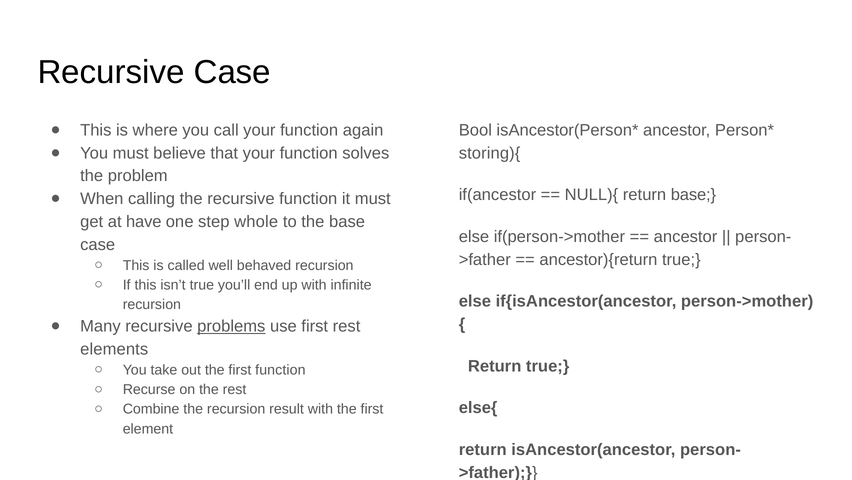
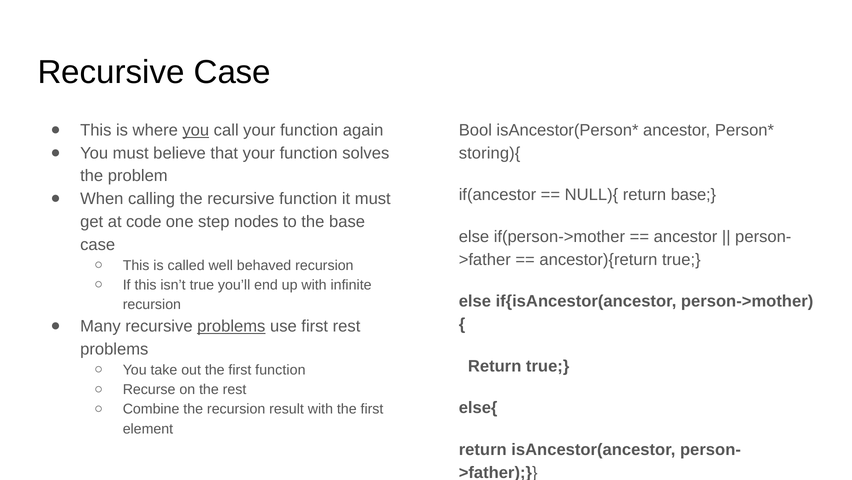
you at (196, 130) underline: none -> present
have: have -> code
whole: whole -> nodes
elements at (114, 349): elements -> problems
